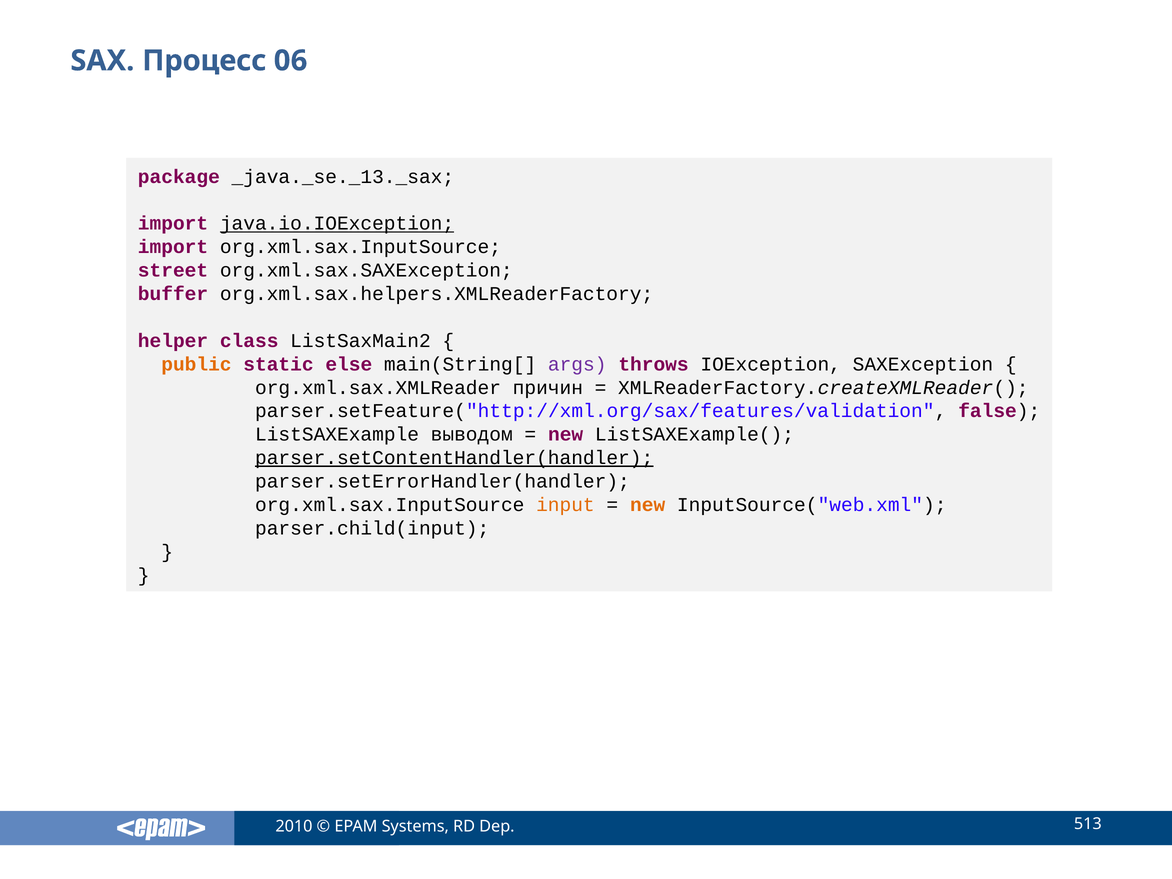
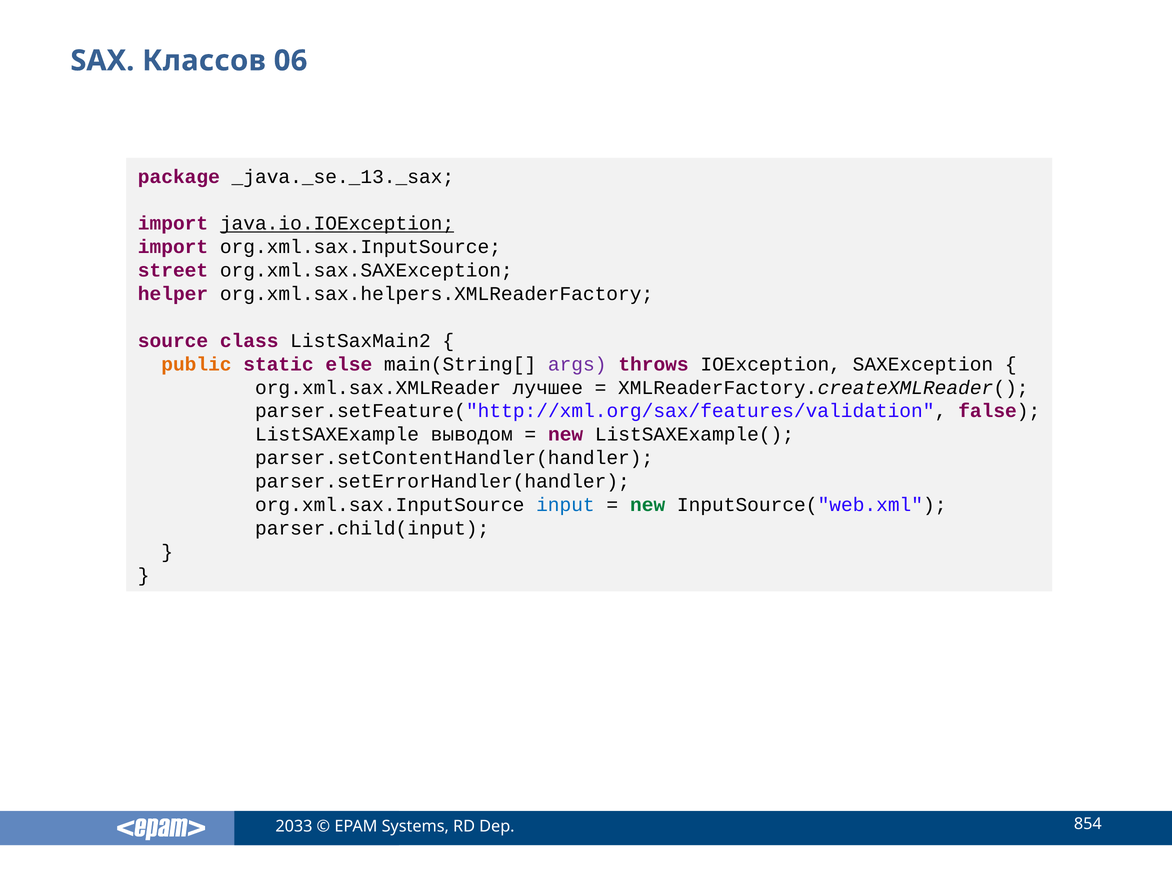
Процесс: Процесс -> Классов
buffer: buffer -> helper
helper: helper -> source
причин: причин -> лучшее
parser.setContentHandler(handler underline: present -> none
input colour: orange -> blue
new at (648, 505) colour: orange -> green
2010: 2010 -> 2033
513: 513 -> 854
